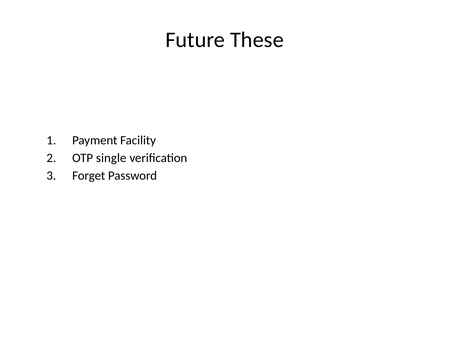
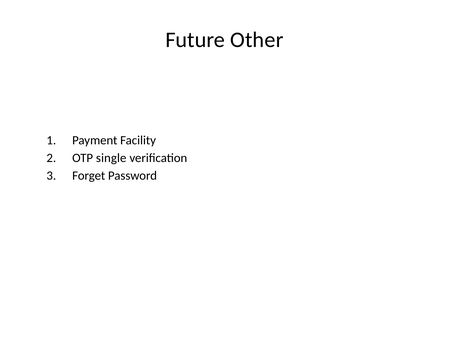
These: These -> Other
